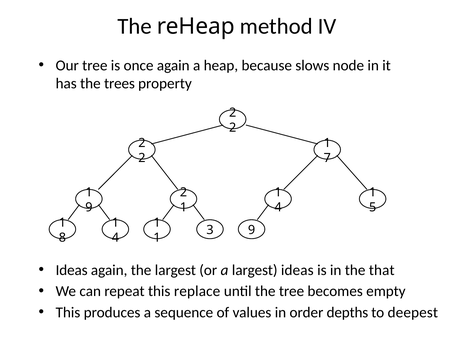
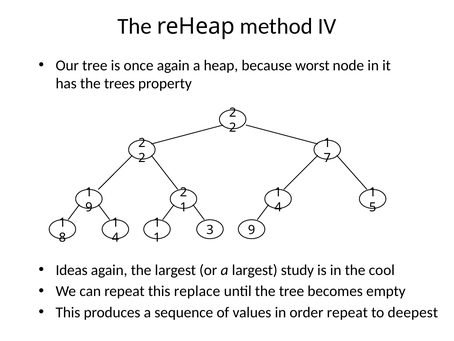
slows: slows -> worst
largest ideas: ideas -> study
that: that -> cool
order depths: depths -> repeat
